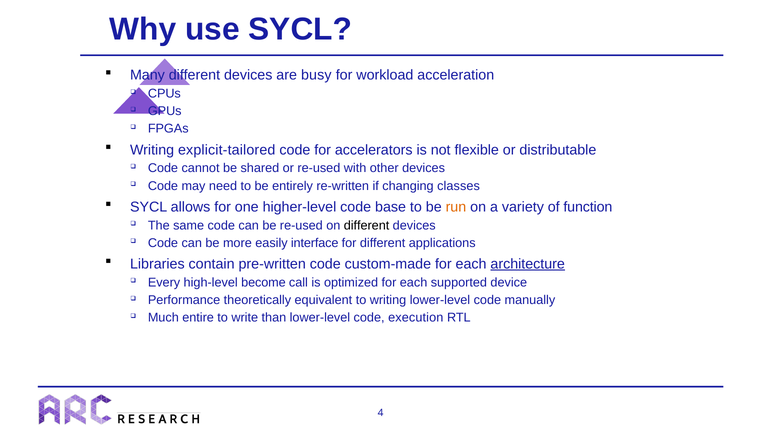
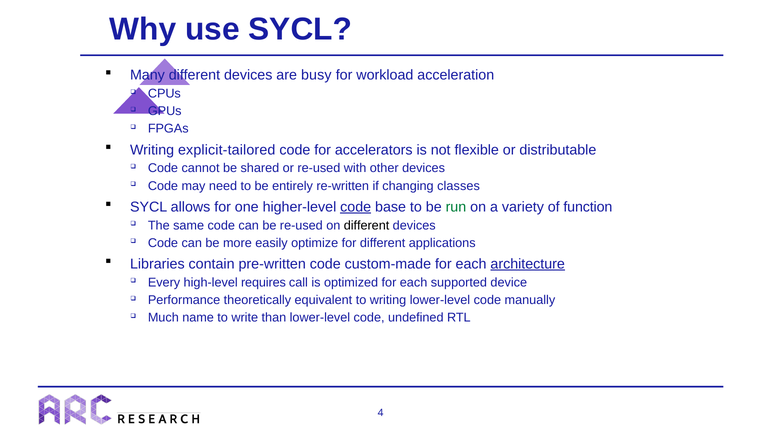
code at (356, 207) underline: none -> present
run colour: orange -> green
interface: interface -> optimize
become: become -> requires
entire: entire -> name
execution: execution -> undefined
